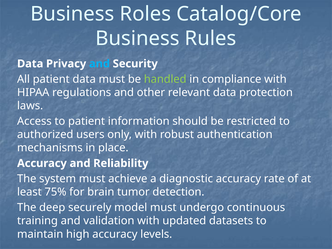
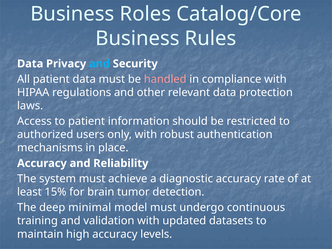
handled colour: light green -> pink
75%: 75% -> 15%
securely: securely -> minimal
